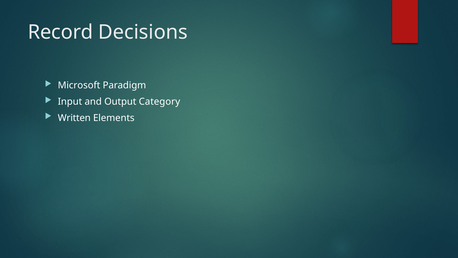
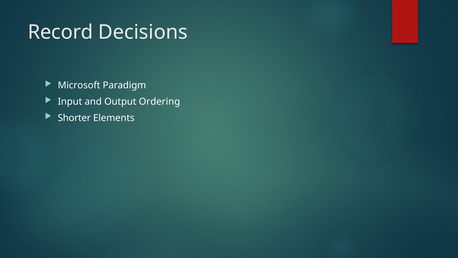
Category: Category -> Ordering
Written: Written -> Shorter
